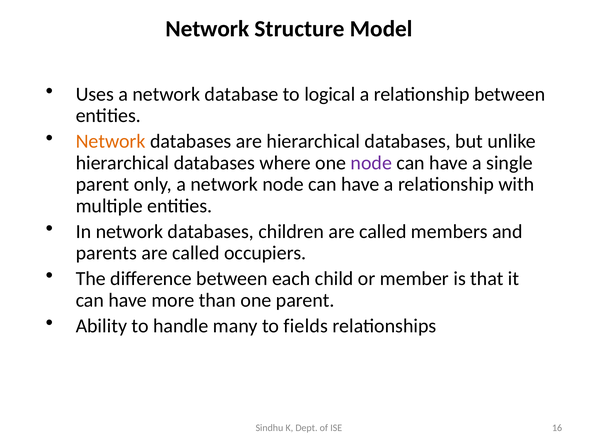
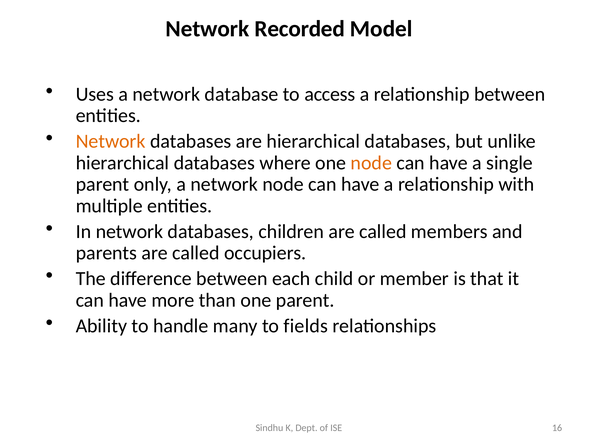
Structure: Structure -> Recorded
logical: logical -> access
node at (371, 163) colour: purple -> orange
